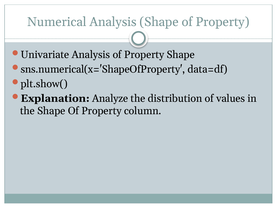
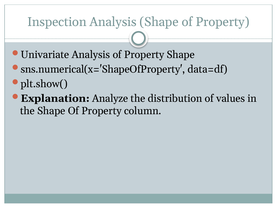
Numerical: Numerical -> Inspection
